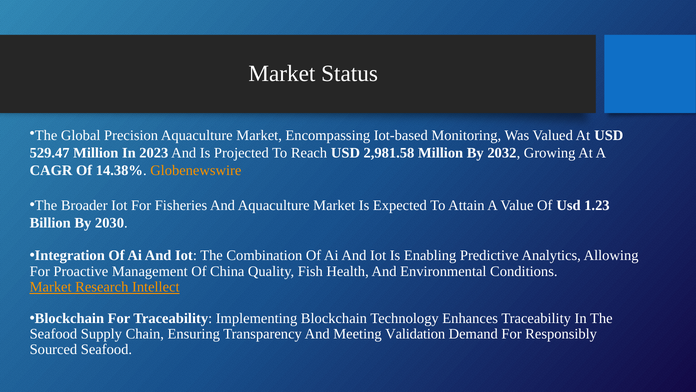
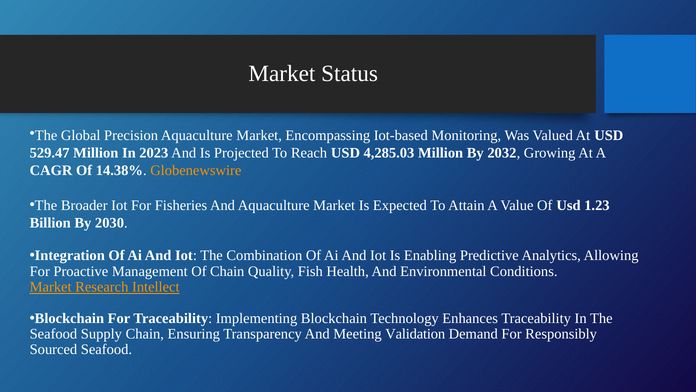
2,981.58: 2,981.58 -> 4,285.03
Of China: China -> Chain
